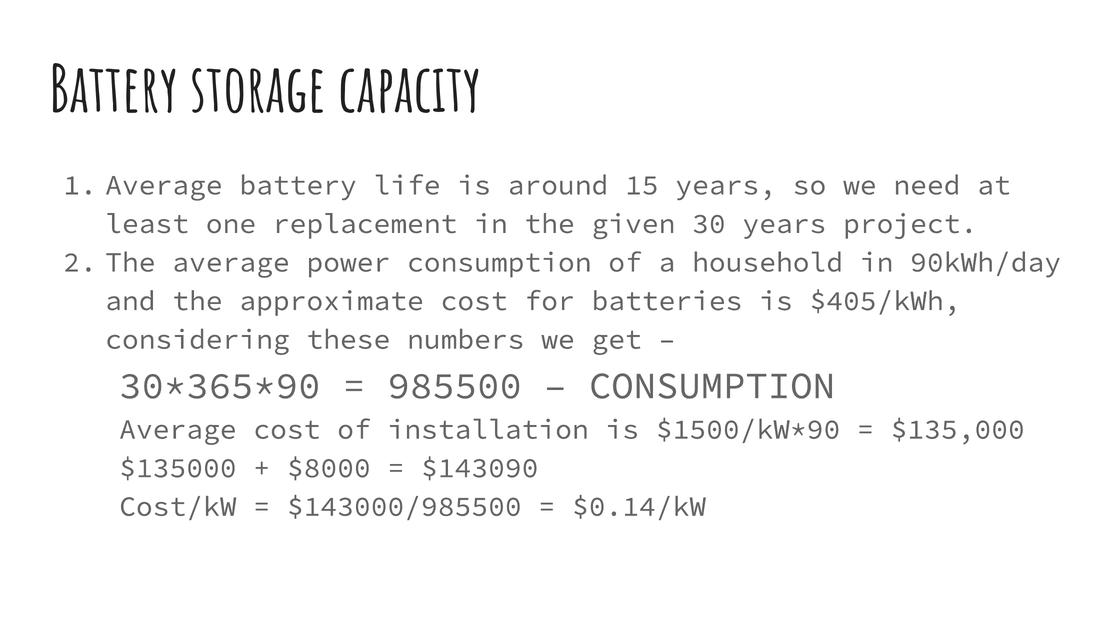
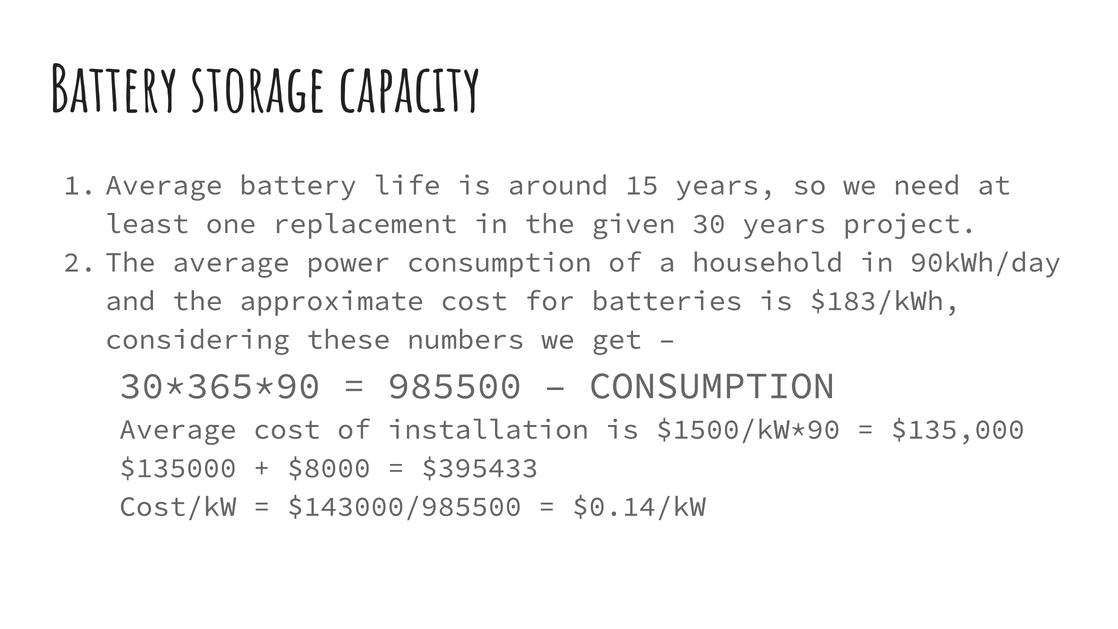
$405/kWh: $405/kWh -> $183/kWh
$143090: $143090 -> $395433
